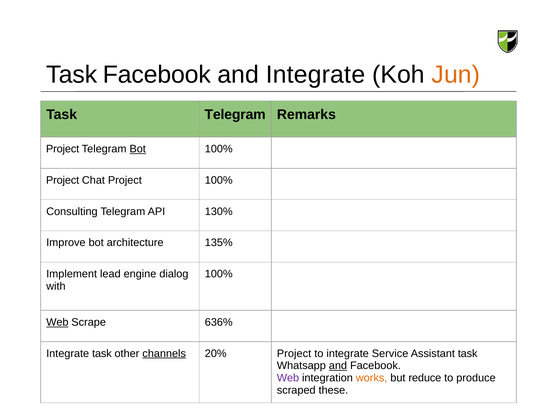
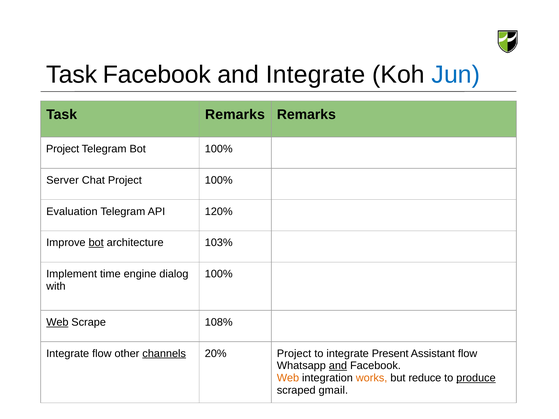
Jun colour: orange -> blue
Task Telegram: Telegram -> Remarks
Bot at (138, 149) underline: present -> none
Project at (63, 180): Project -> Server
Consulting: Consulting -> Evaluation
130%: 130% -> 120%
bot at (96, 243) underline: none -> present
135%: 135% -> 103%
lead: lead -> time
636%: 636% -> 108%
Integrate task: task -> flow
Service: Service -> Present
Assistant task: task -> flow
Web at (288, 378) colour: purple -> orange
produce underline: none -> present
these: these -> gmail
